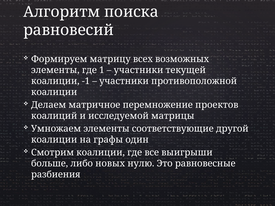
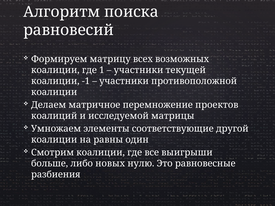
элементы at (55, 70): элементы -> коалиции
графы: графы -> равны
